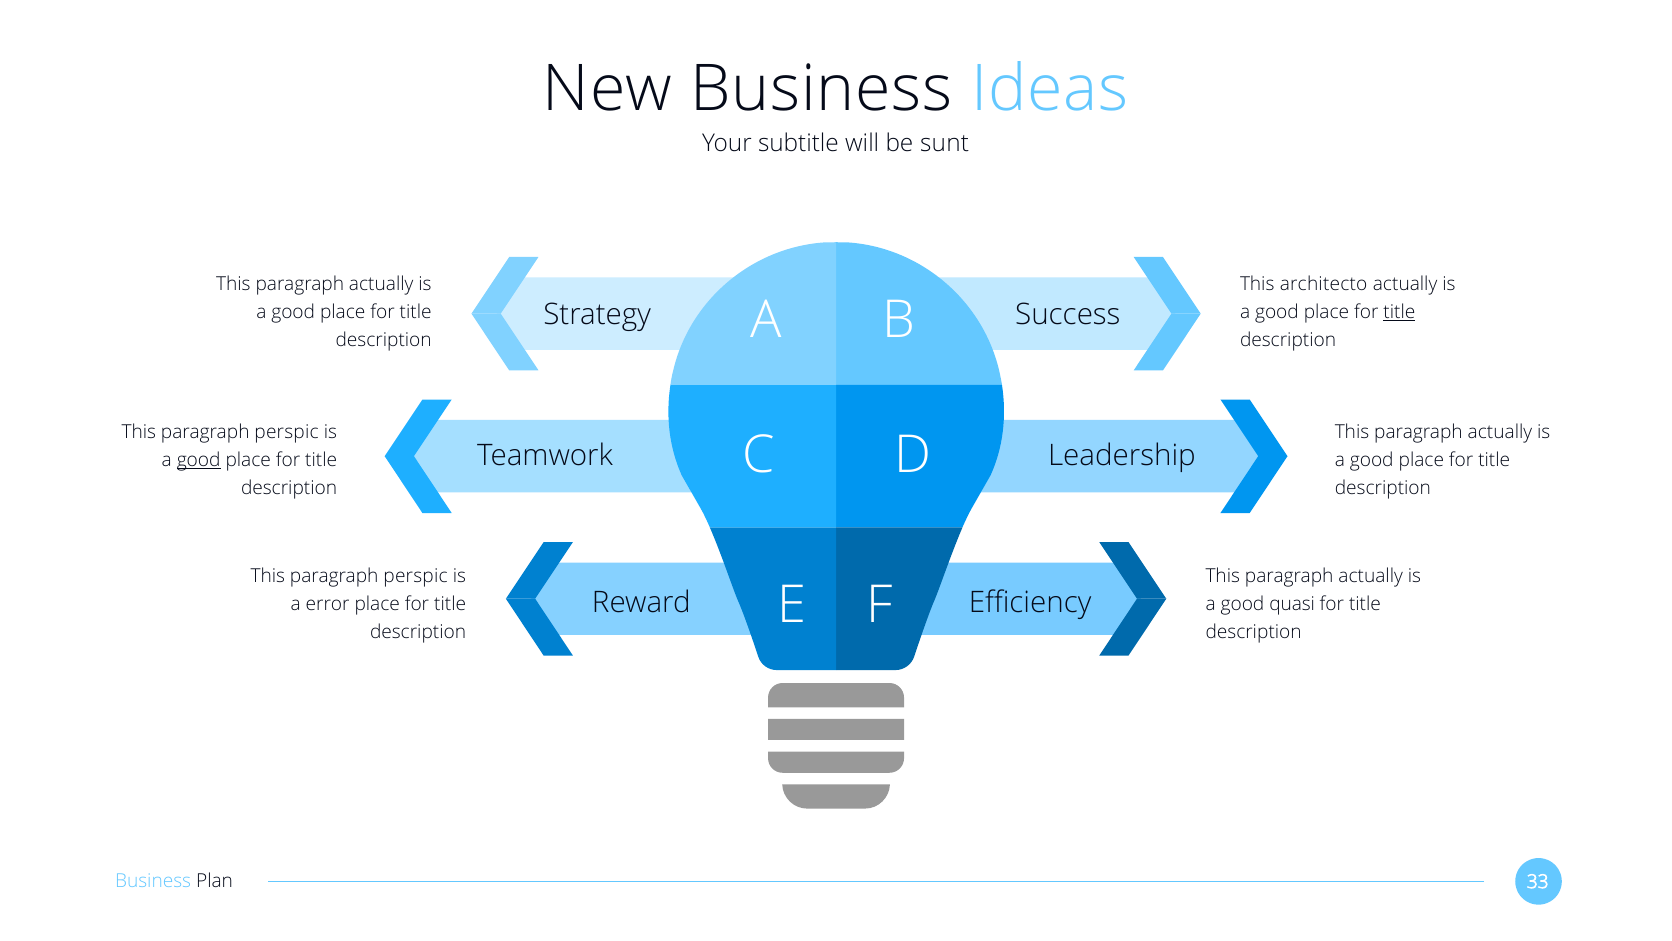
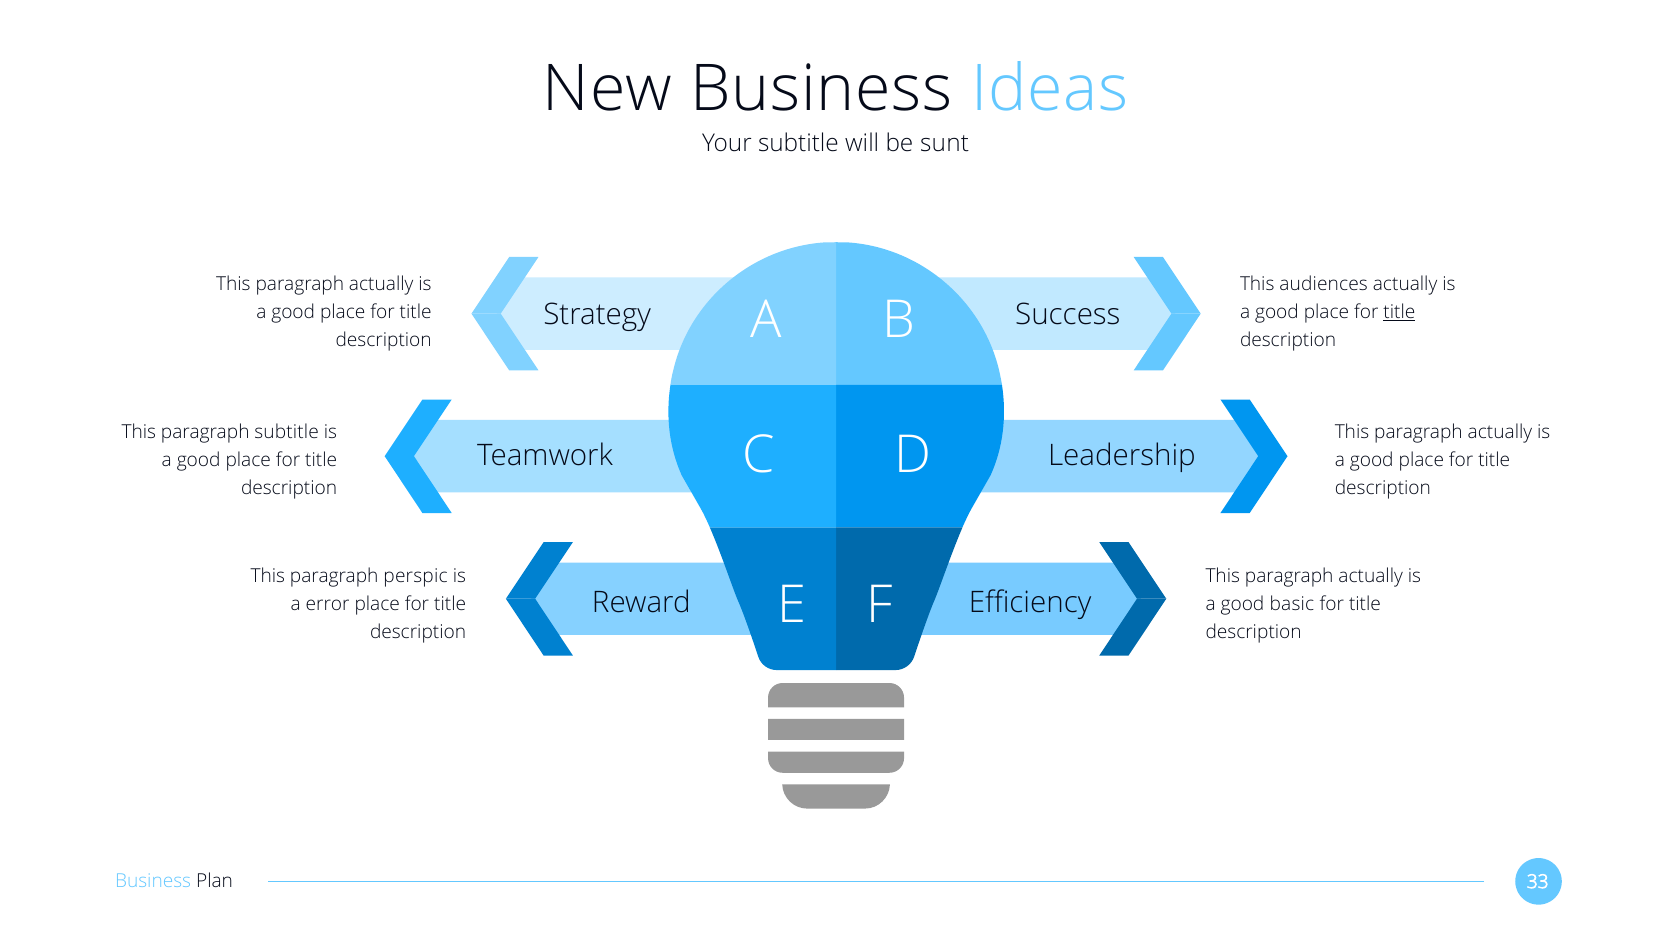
architecto: architecto -> audiences
perspic at (287, 432): perspic -> subtitle
good at (199, 460) underline: present -> none
quasi: quasi -> basic
